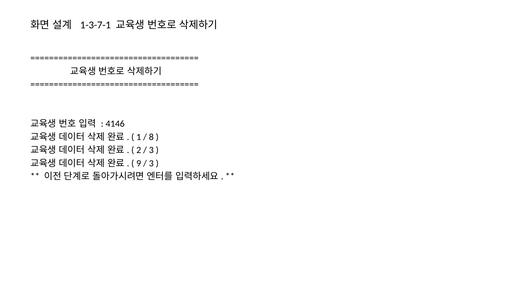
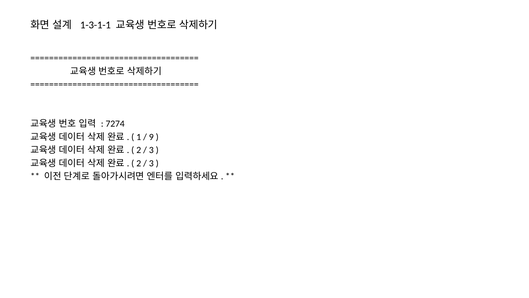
1-3-7-1: 1-3-7-1 -> 1-3-1-1
4146: 4146 -> 7274
8: 8 -> 9
9 at (139, 163): 9 -> 2
